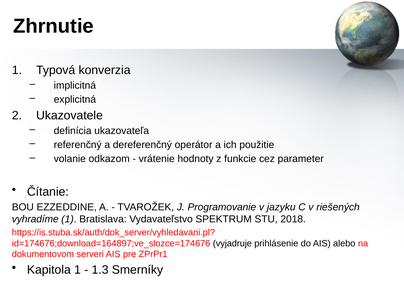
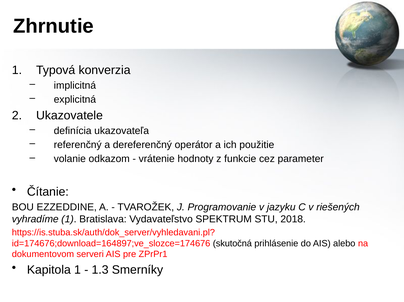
vyjadruje: vyjadruje -> skutočná
